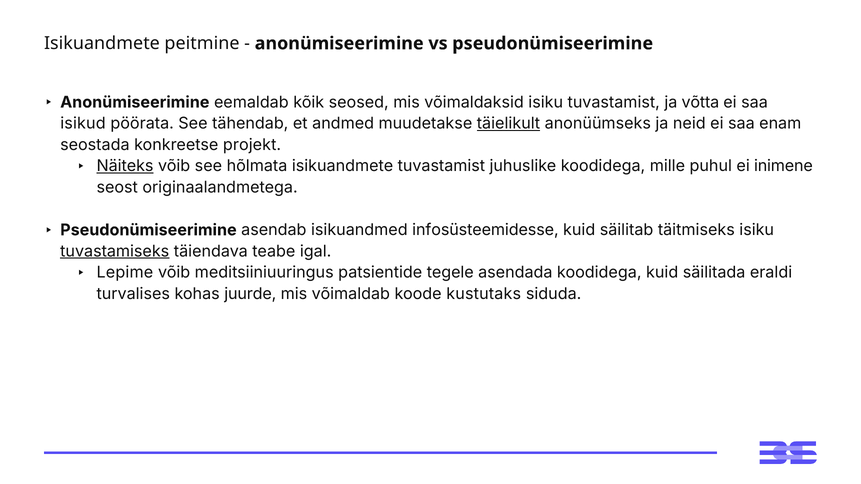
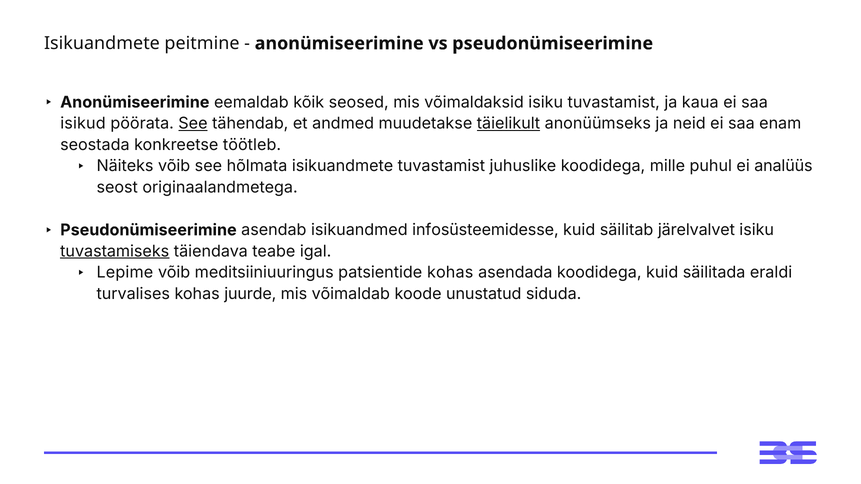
võtta: võtta -> kaua
See at (193, 124) underline: none -> present
projekt: projekt -> töötleb
Näiteks underline: present -> none
inimene: inimene -> analüüs
täitmiseks: täitmiseks -> järelvalvet
patsientide tegele: tegele -> kohas
kustutaks: kustutaks -> unustatud
